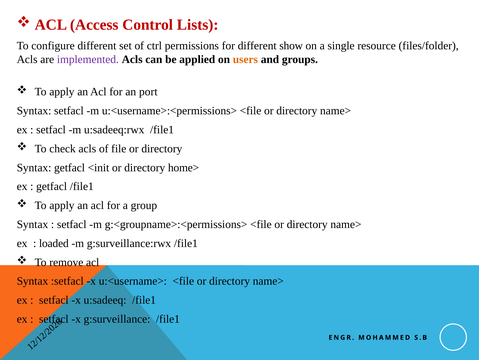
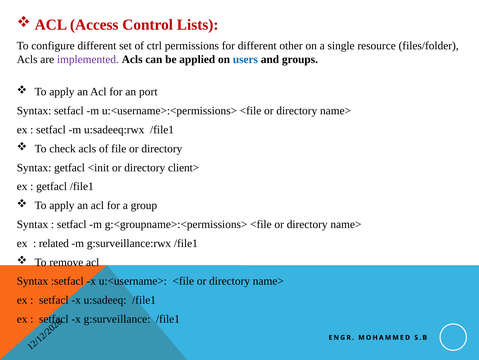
show: show -> other
users colour: orange -> blue
home>: home> -> client>
loaded: loaded -> related
